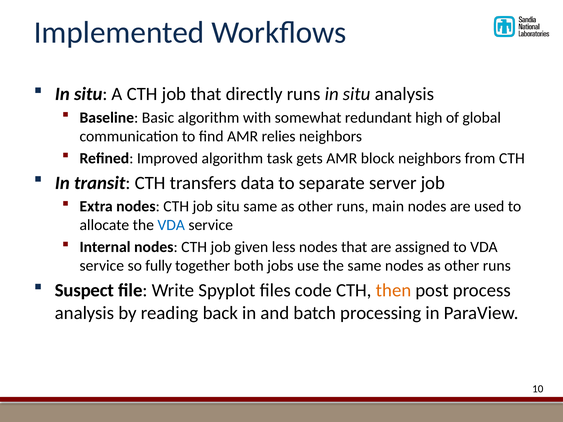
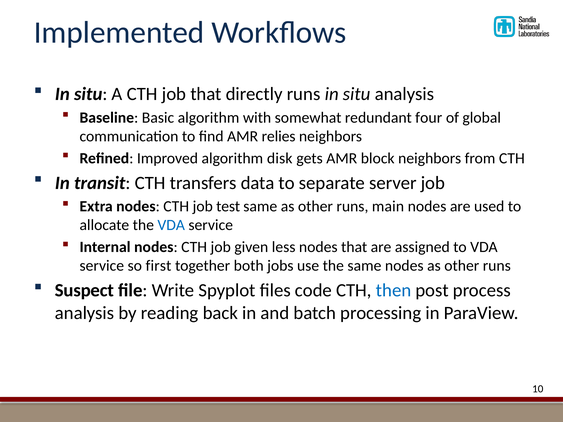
high: high -> four
task: task -> disk
job situ: situ -> test
fully: fully -> first
then colour: orange -> blue
